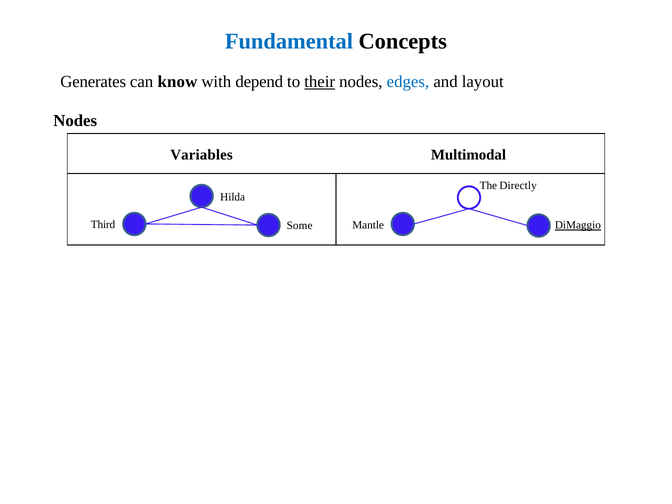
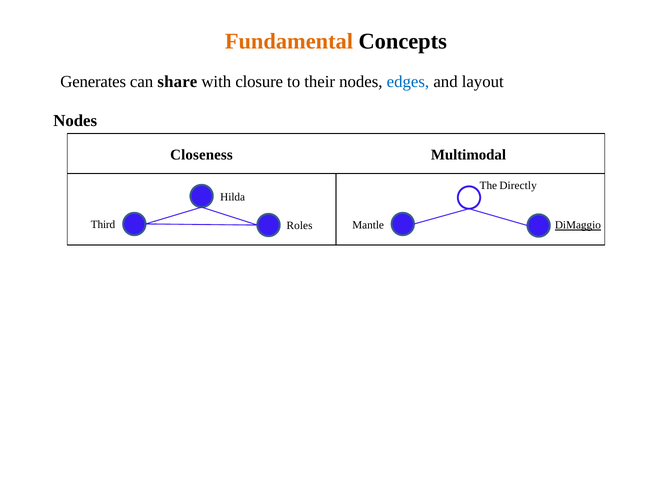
Fundamental colour: blue -> orange
know: know -> share
depend: depend -> closure
their underline: present -> none
Variables: Variables -> Closeness
Some: Some -> Roles
